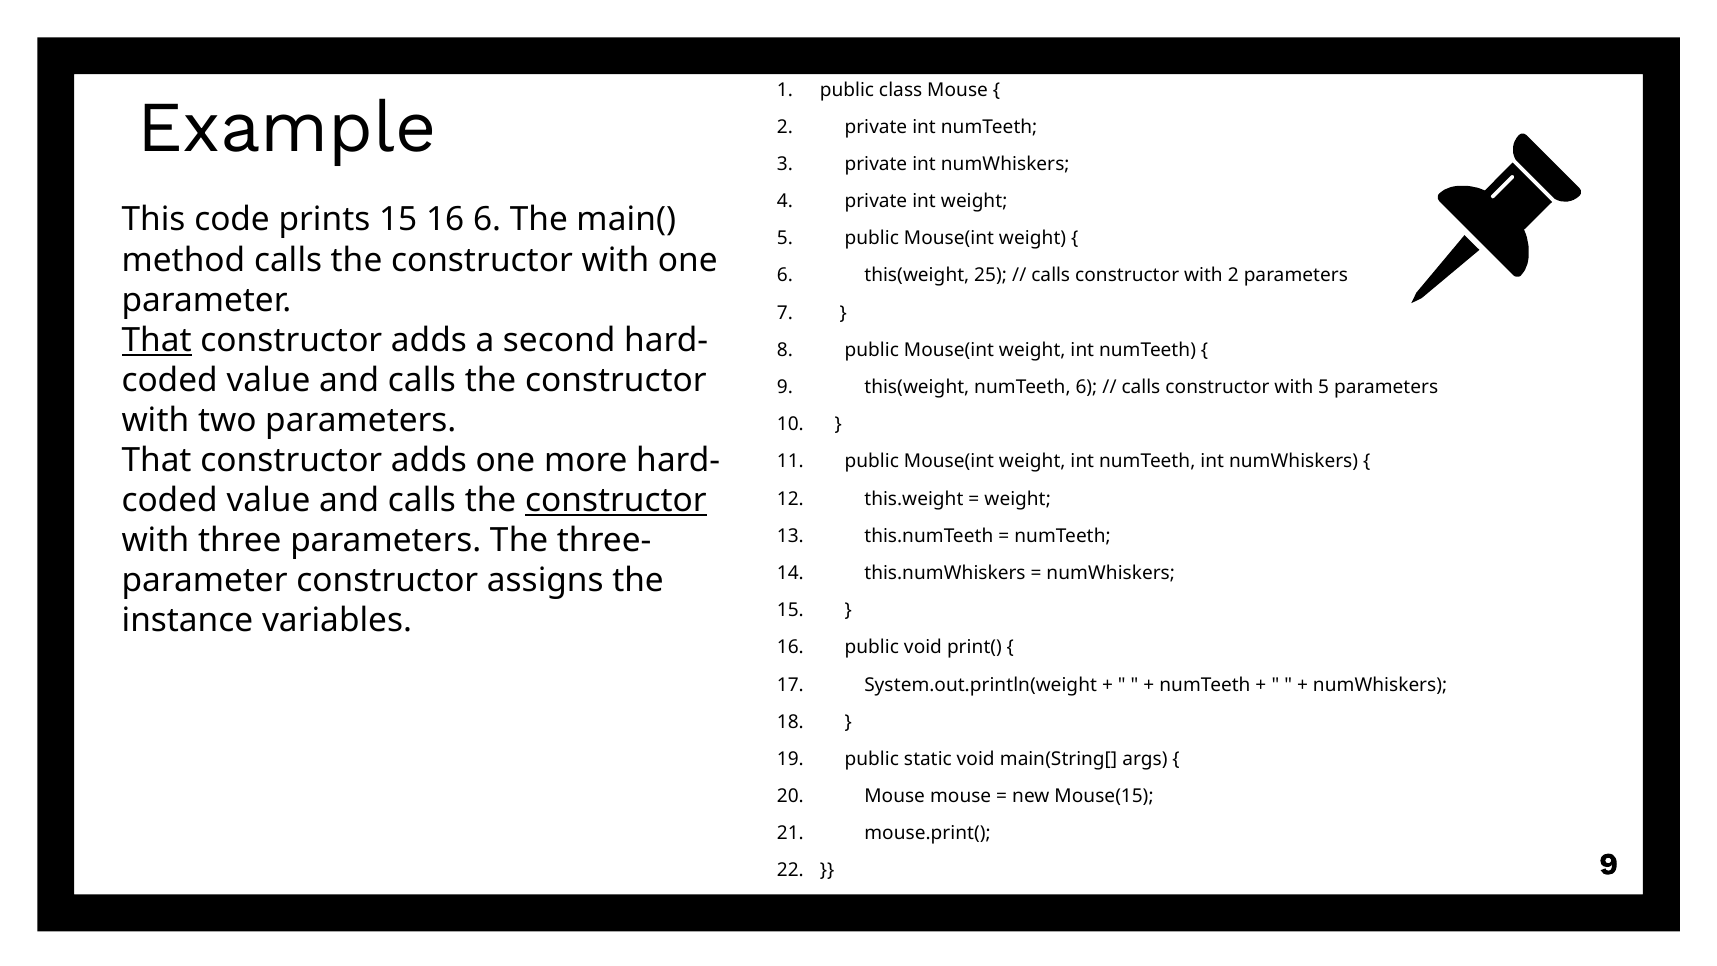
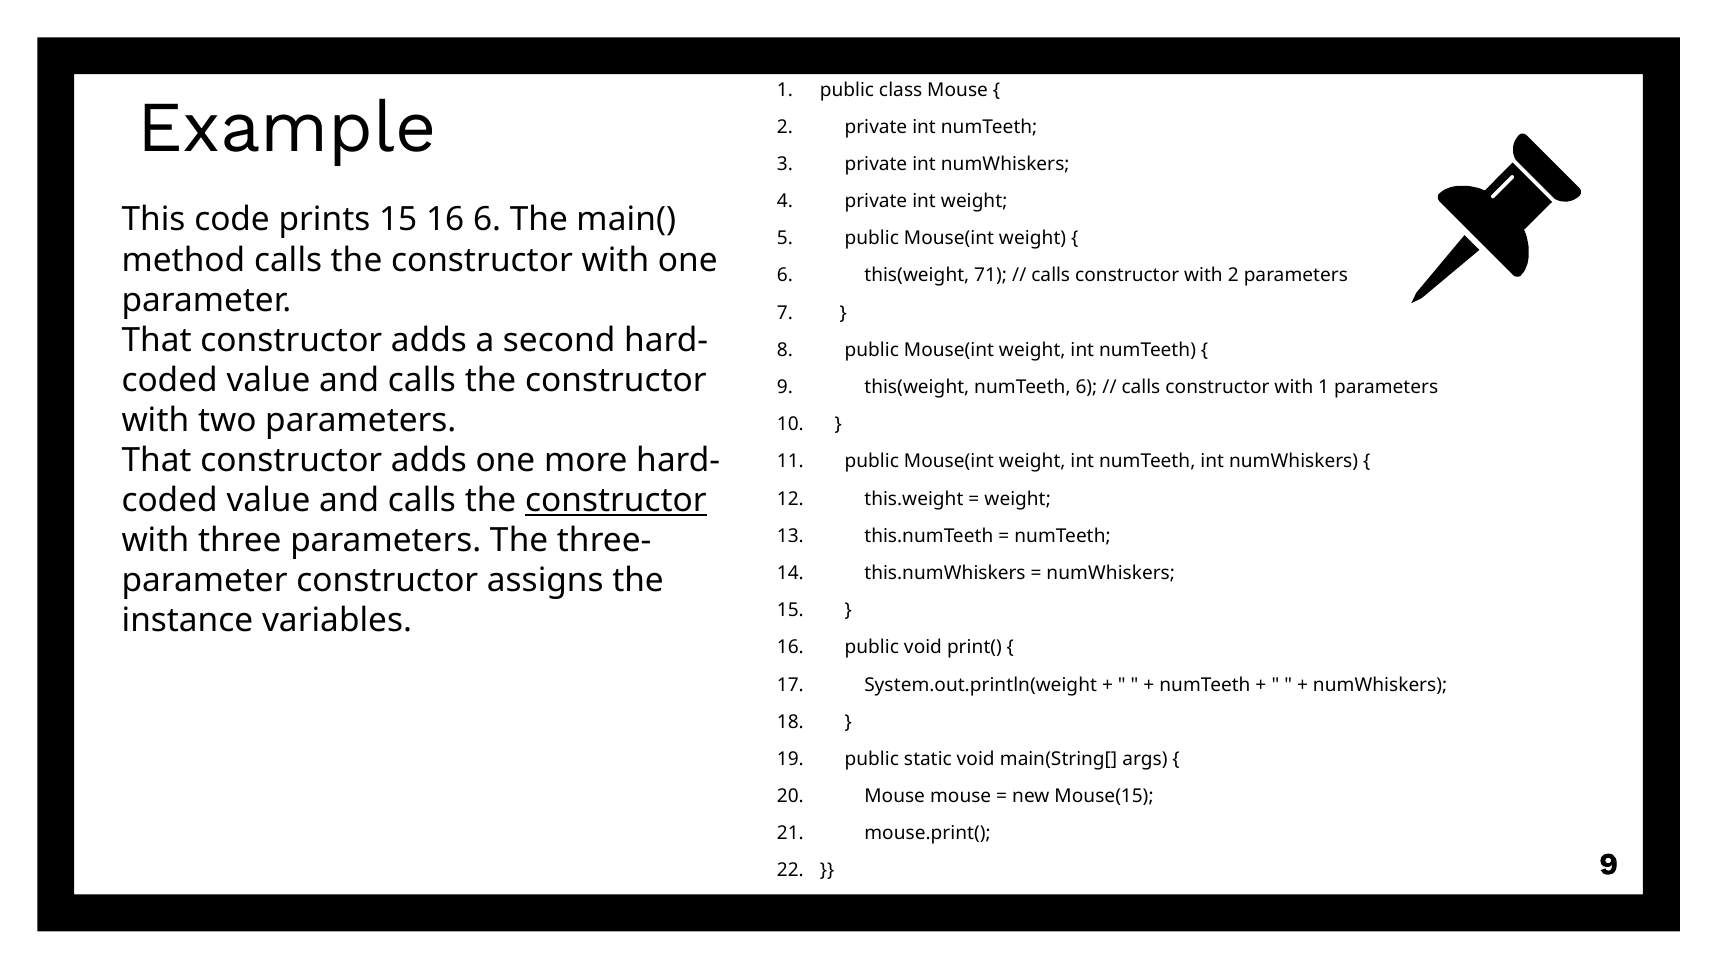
25: 25 -> 71
That at (157, 340) underline: present -> none
with 5: 5 -> 1
